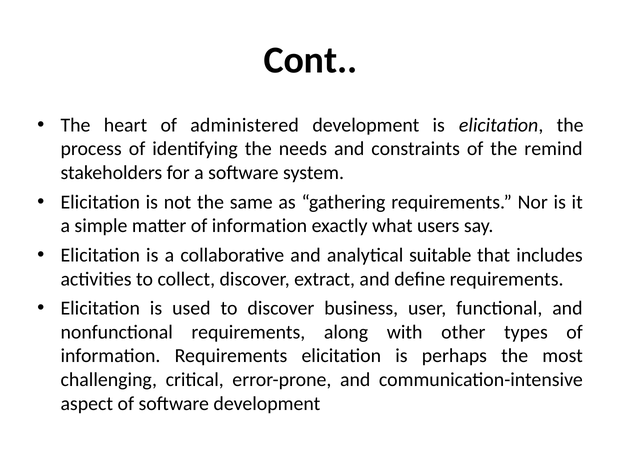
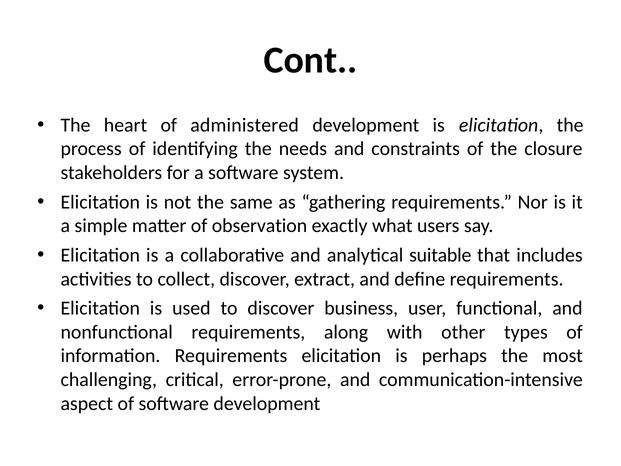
remind: remind -> closure
matter of information: information -> observation
